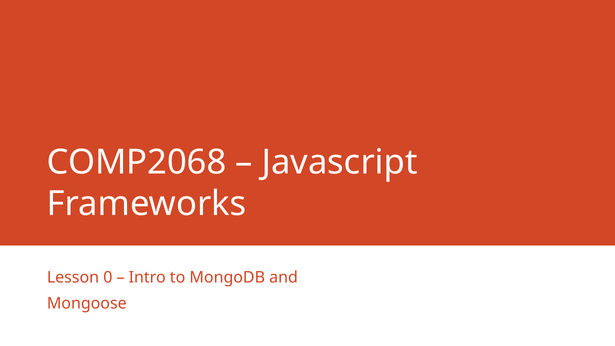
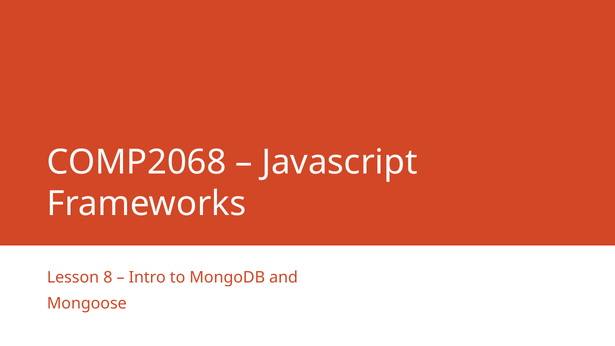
0: 0 -> 8
